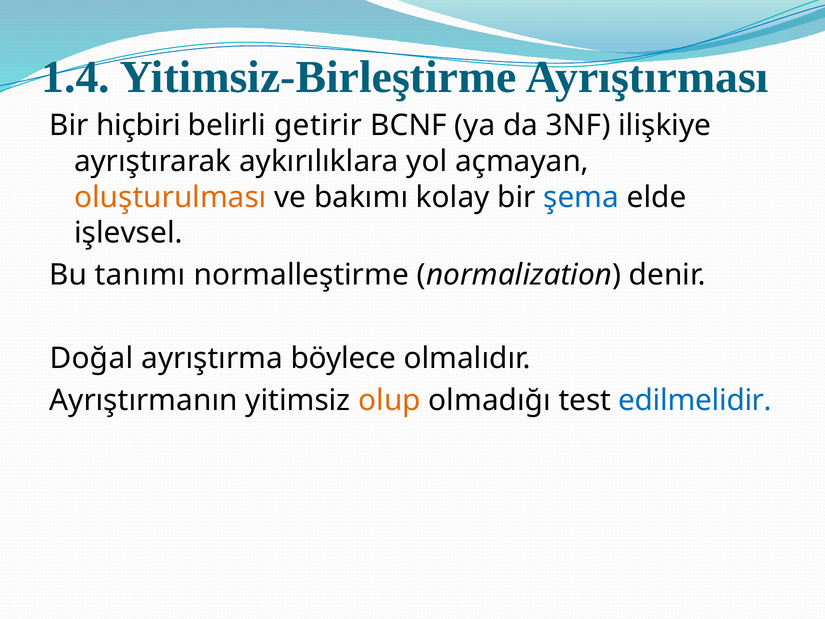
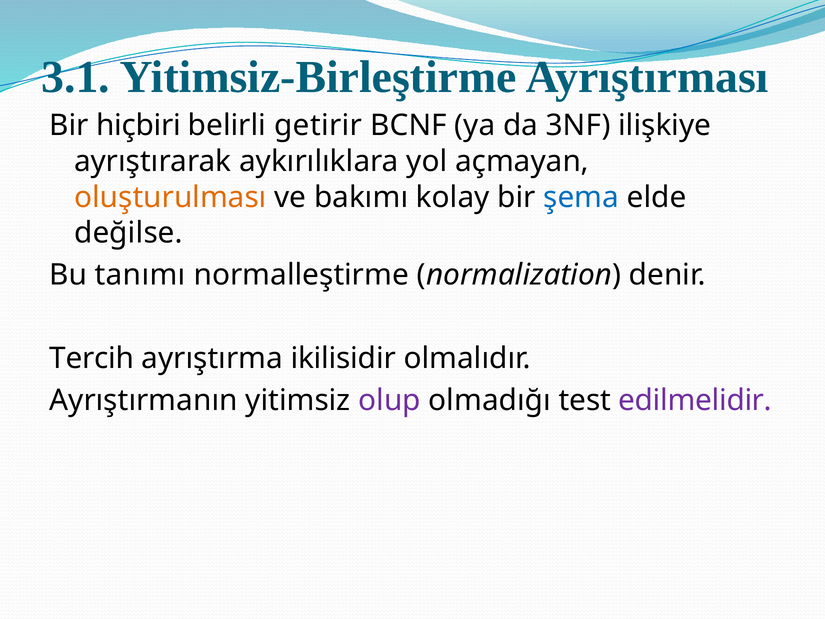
1.4: 1.4 -> 3.1
işlevsel: işlevsel -> değilse
Doğal: Doğal -> Tercih
böylece: böylece -> ikilisidir
olup colour: orange -> purple
edilmelidir colour: blue -> purple
